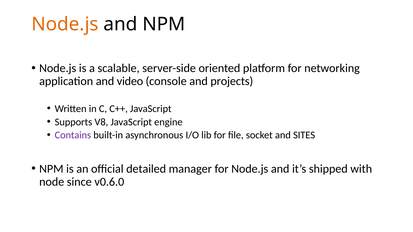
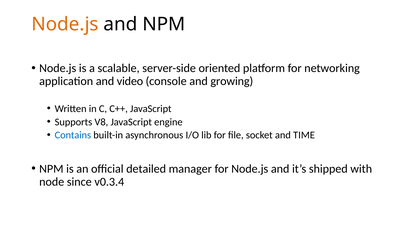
projects: projects -> growing
Contains colour: purple -> blue
SITES: SITES -> TIME
v0.6.0: v0.6.0 -> v0.3.4
